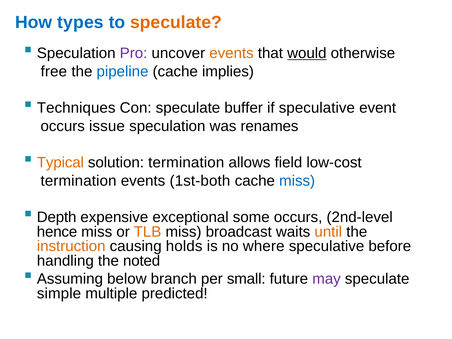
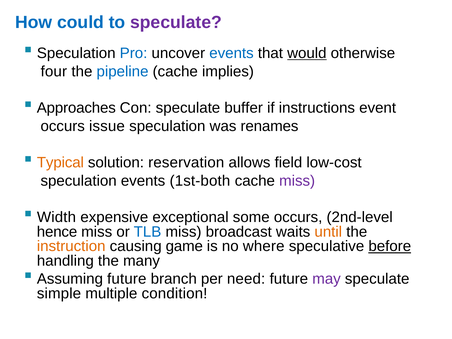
types: types -> could
speculate at (176, 22) colour: orange -> purple
Pro colour: purple -> blue
events at (232, 53) colour: orange -> blue
free: free -> four
Techniques: Techniques -> Approaches
if speculative: speculative -> instructions
solution termination: termination -> reservation
termination at (79, 181): termination -> speculation
miss at (297, 181) colour: blue -> purple
Depth: Depth -> Width
TLB colour: orange -> blue
holds: holds -> game
before underline: none -> present
noted: noted -> many
Assuming below: below -> future
small: small -> need
predicted: predicted -> condition
